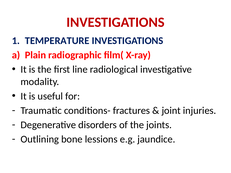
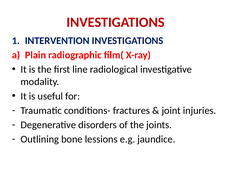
TEMPERATURE: TEMPERATURE -> INTERVENTION
